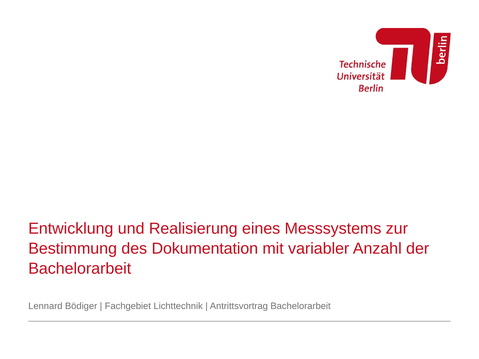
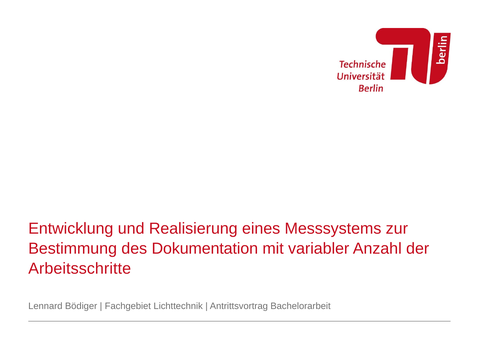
Bachelorarbeit at (80, 269): Bachelorarbeit -> Arbeitsschritte
